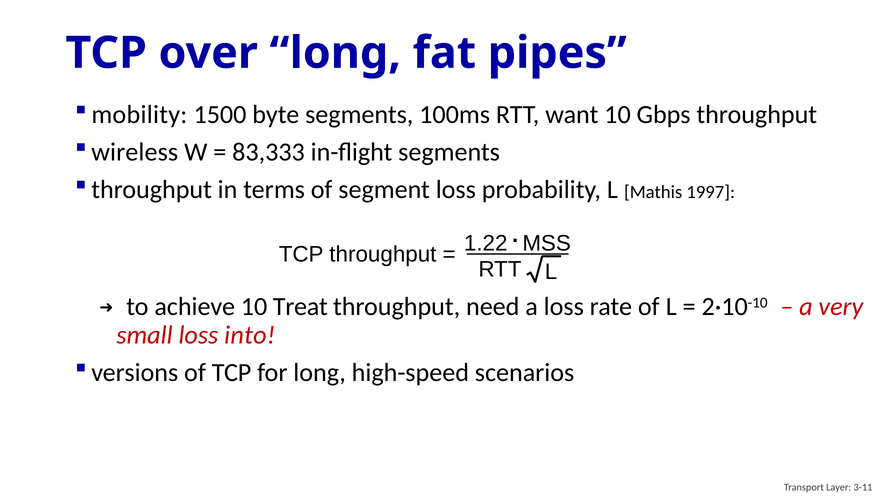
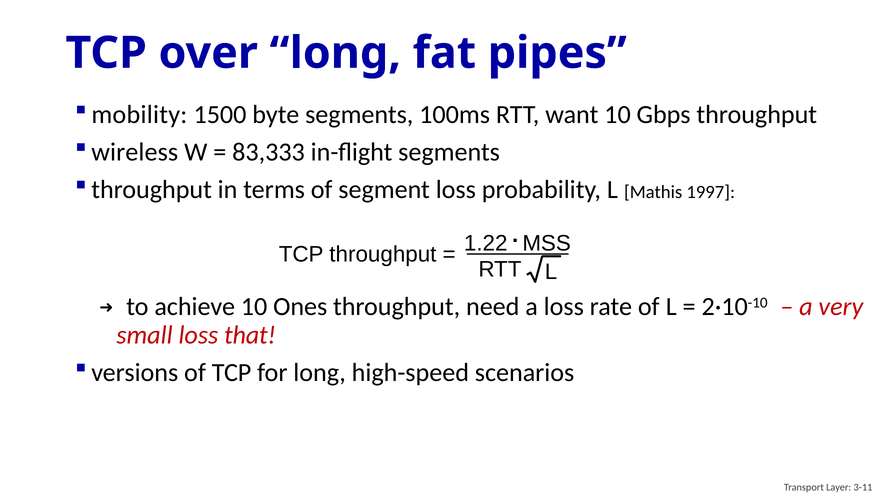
Treat: Treat -> Ones
into: into -> that
